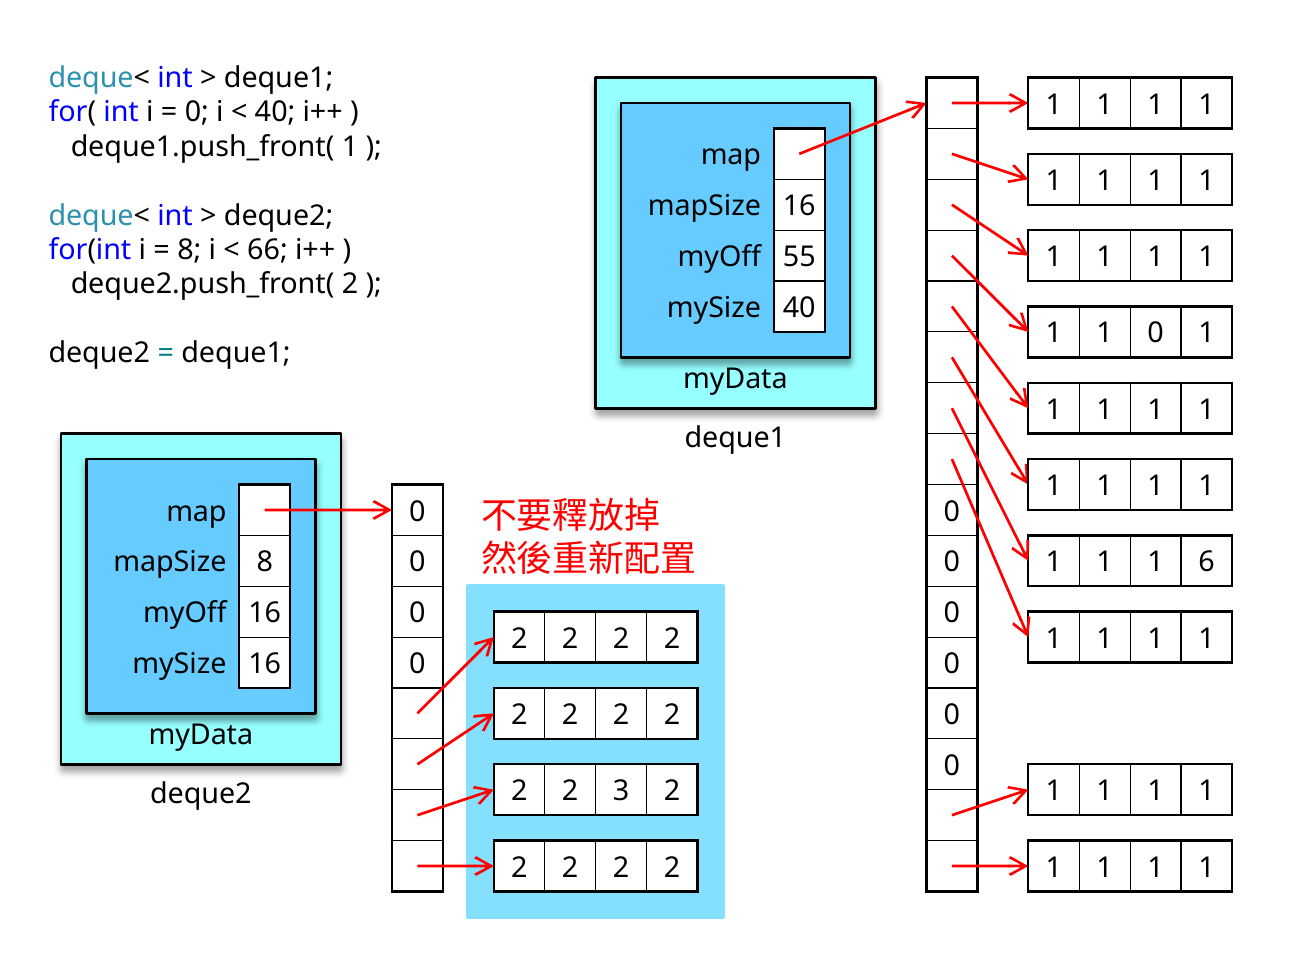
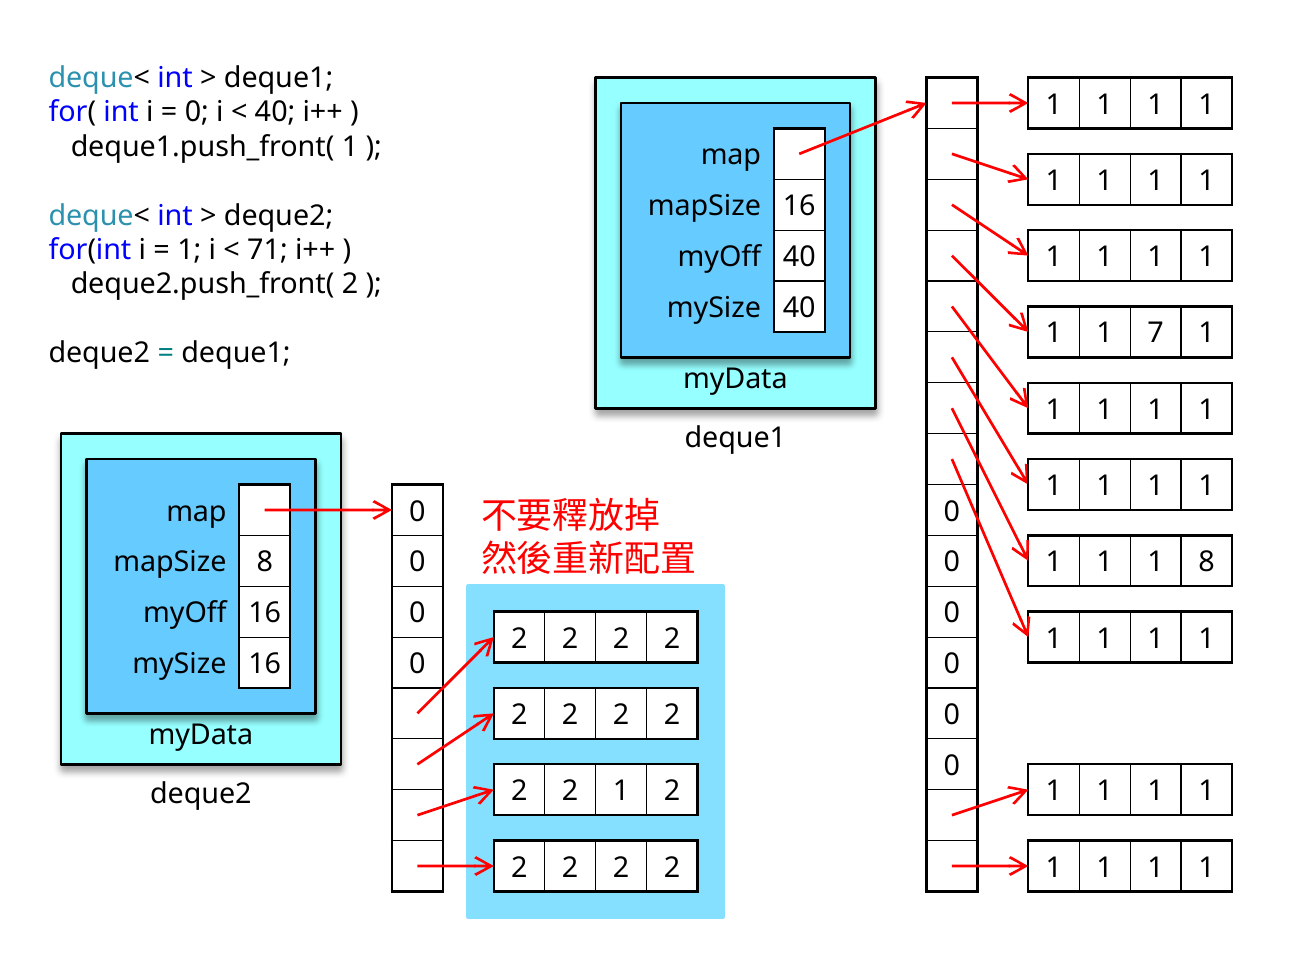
8 at (189, 250): 8 -> 1
66: 66 -> 71
myOff 55: 55 -> 40
1 0: 0 -> 7
1 6: 6 -> 8
2 3: 3 -> 1
